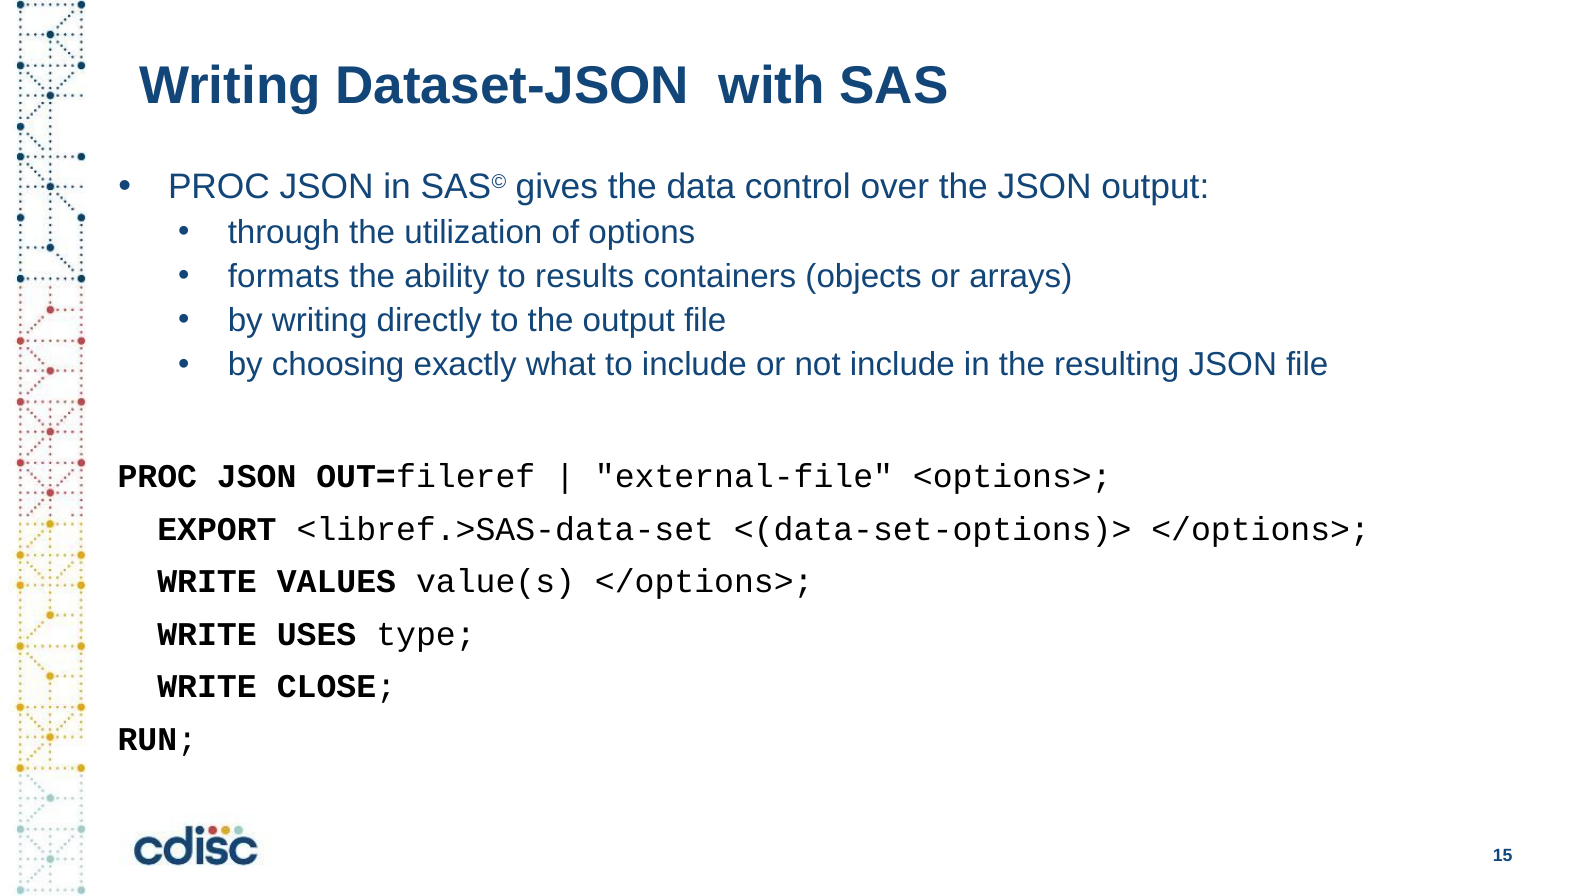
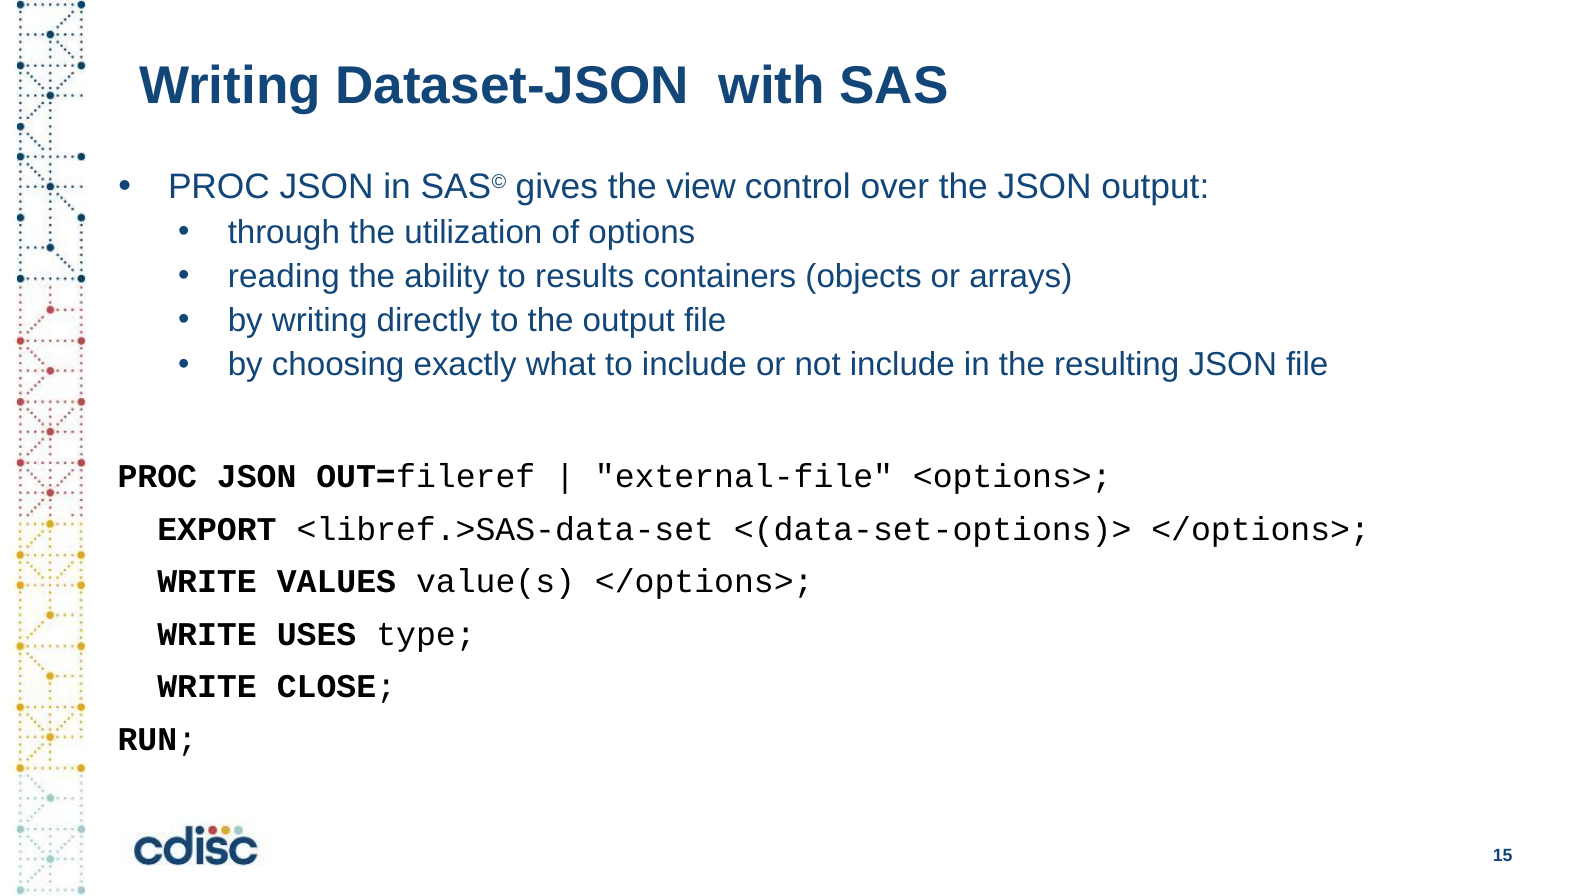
data: data -> view
formats: formats -> reading
